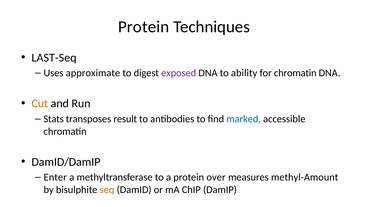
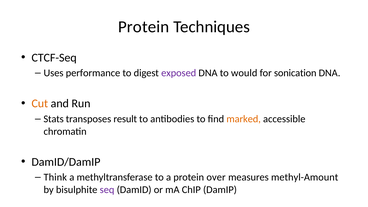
LAST-Seq: LAST-Seq -> CTCF-Seq
approximate: approximate -> performance
ability: ability -> would
for chromatin: chromatin -> sonication
marked colour: blue -> orange
Enter: Enter -> Think
seq colour: orange -> purple
